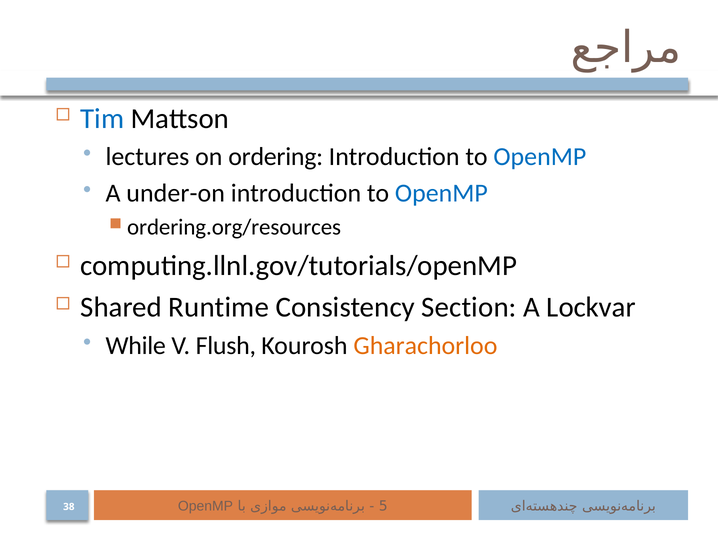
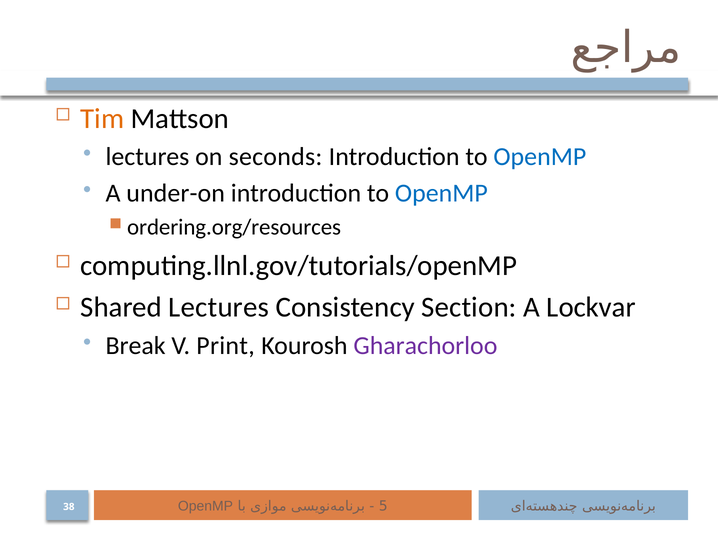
Tim colour: blue -> orange
ordering: ordering -> seconds
Shared Runtime: Runtime -> Lectures
While: While -> Break
Flush: Flush -> Print
Gharachorloo colour: orange -> purple
